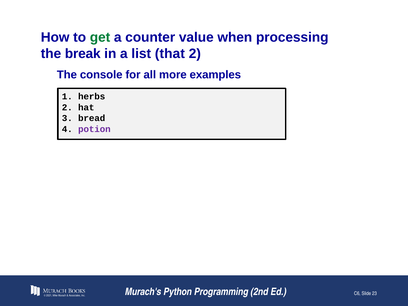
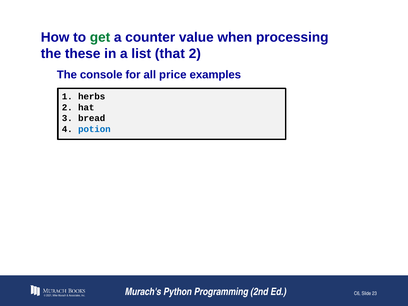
break: break -> these
more: more -> price
potion colour: purple -> blue
